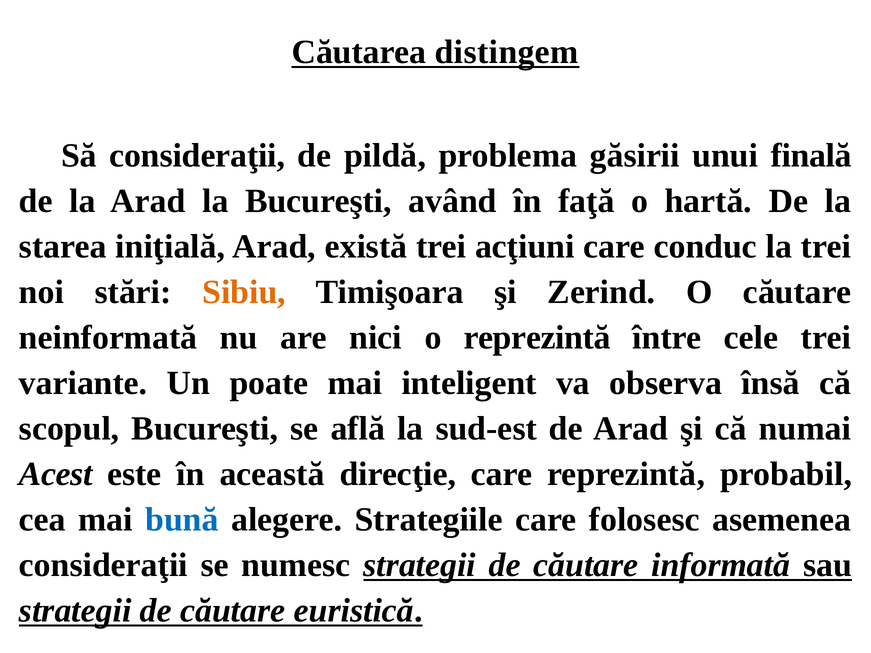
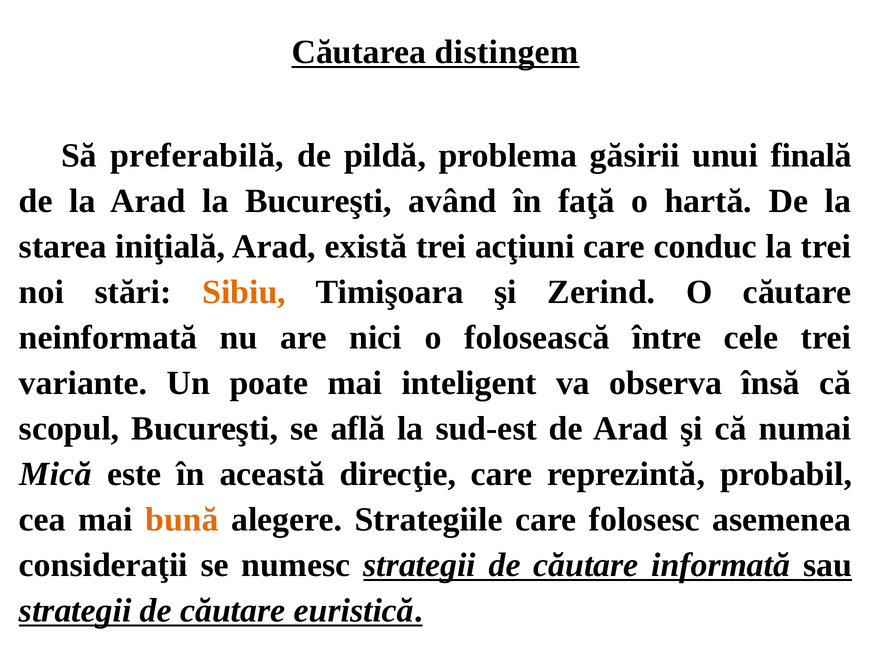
Să consideraţii: consideraţii -> preferabilă
o reprezintă: reprezintă -> folosească
Acest: Acest -> Mică
bună colour: blue -> orange
